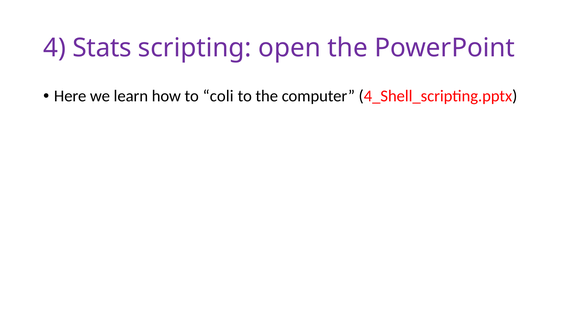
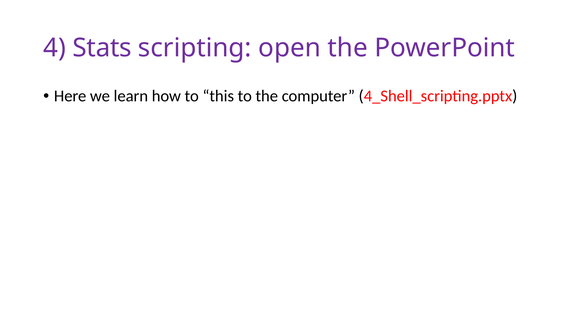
coli: coli -> this
